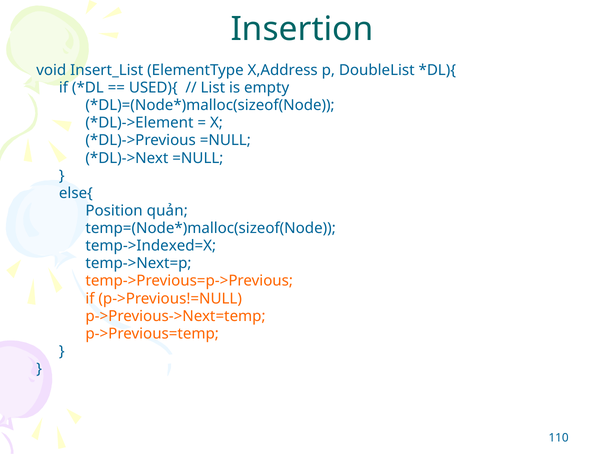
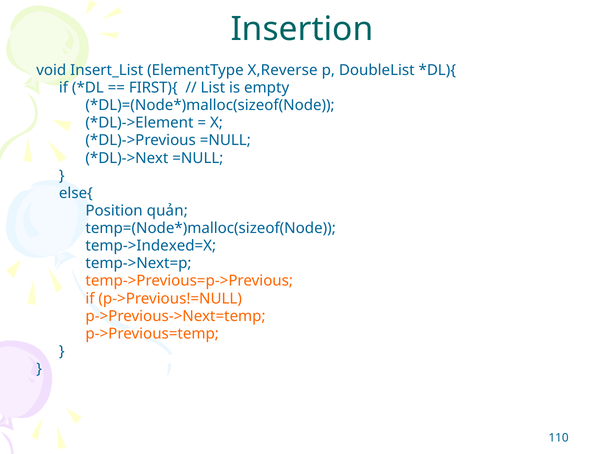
X,Address: X,Address -> X,Reverse
USED){: USED){ -> FIRST){
